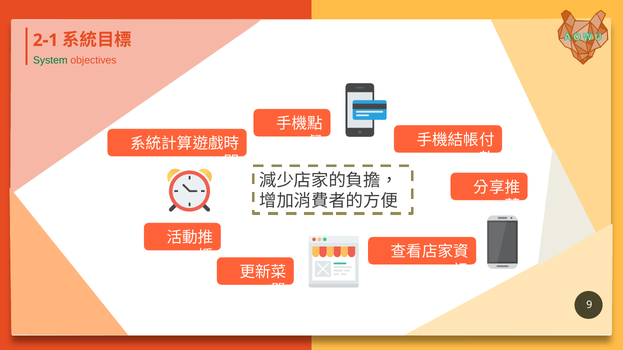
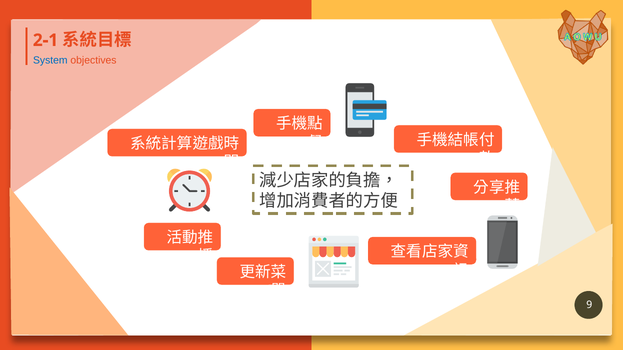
System colour: green -> blue
